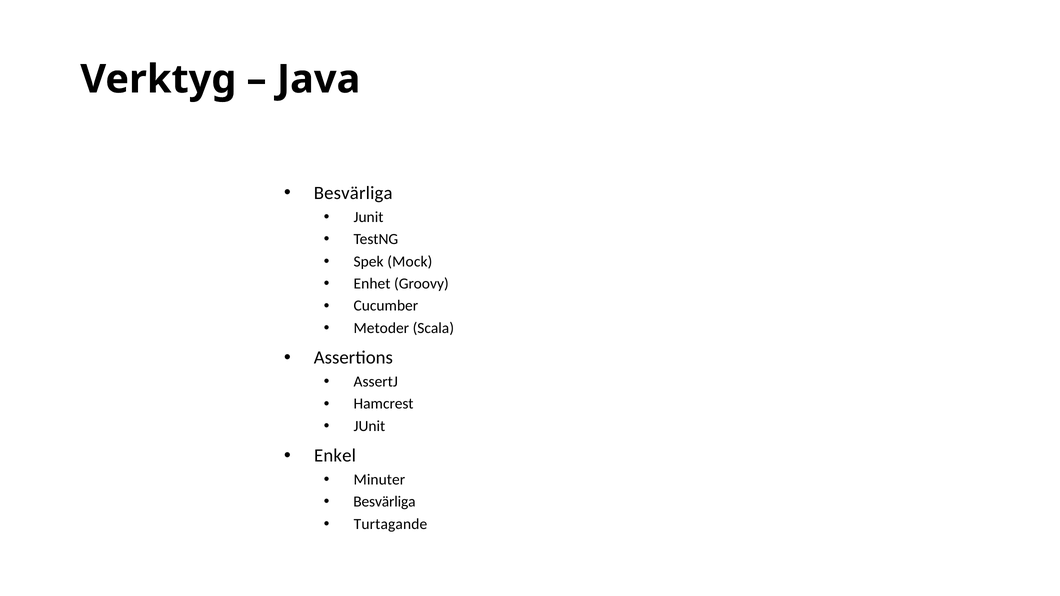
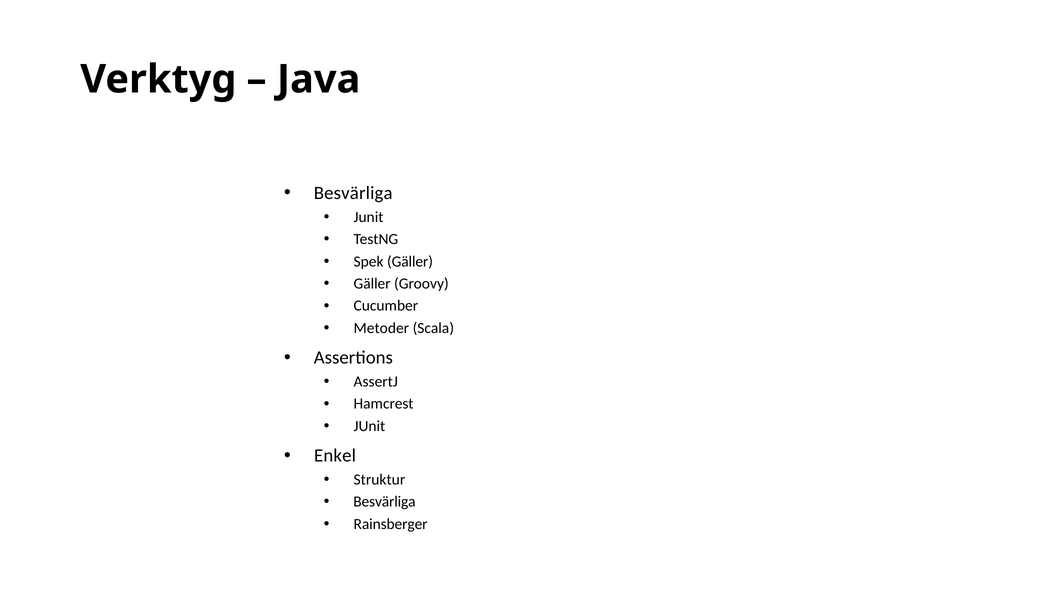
Spek Mock: Mock -> Gäller
Enhet at (372, 284): Enhet -> Gäller
Minuter: Minuter -> Struktur
Turtagande: Turtagande -> Rainsberger
